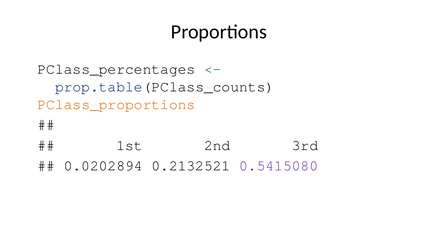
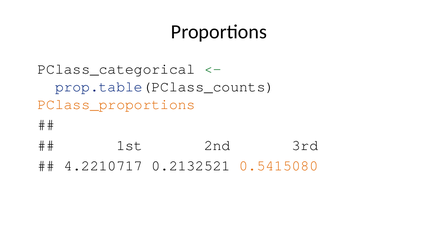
PClass_percentages: PClass_percentages -> PClass_categorical
0.0202894: 0.0202894 -> 4.2210717
0.5415080 colour: purple -> orange
